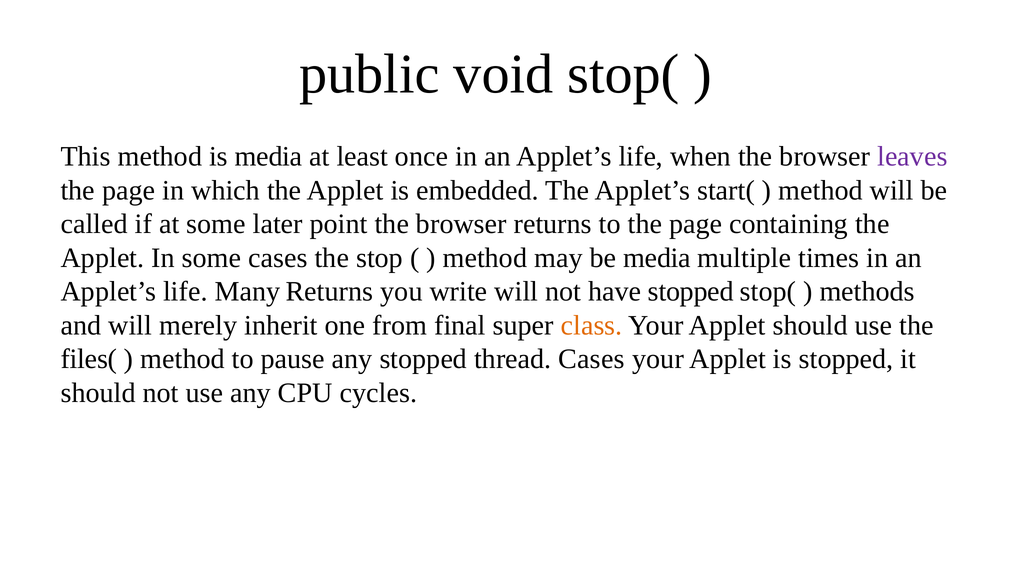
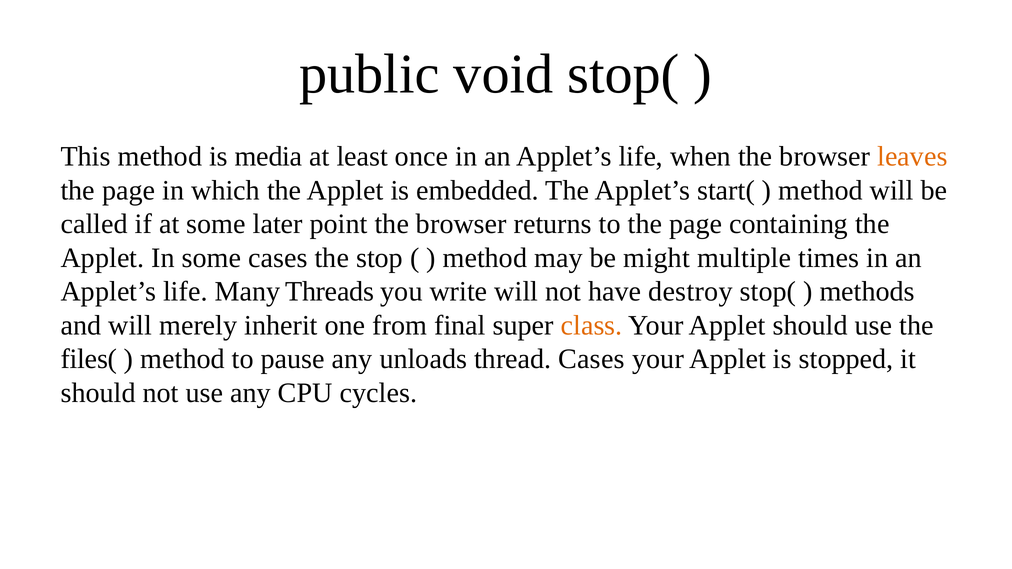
leaves colour: purple -> orange
be media: media -> might
Many Returns: Returns -> Threads
have stopped: stopped -> destroy
any stopped: stopped -> unloads
